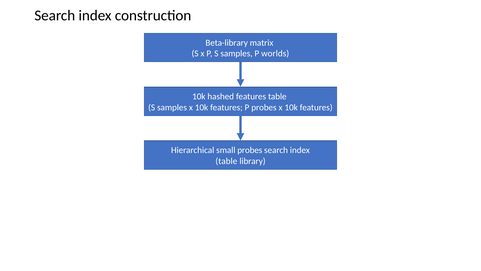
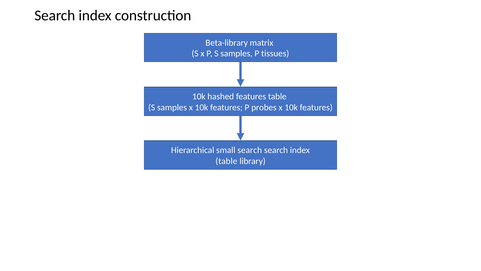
worlds: worlds -> tissues
small probes: probes -> search
